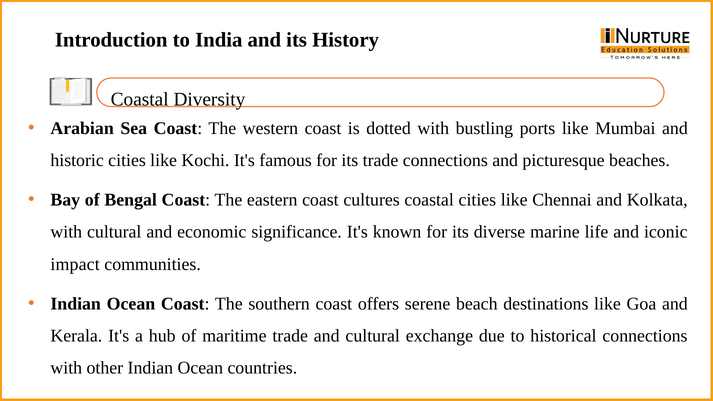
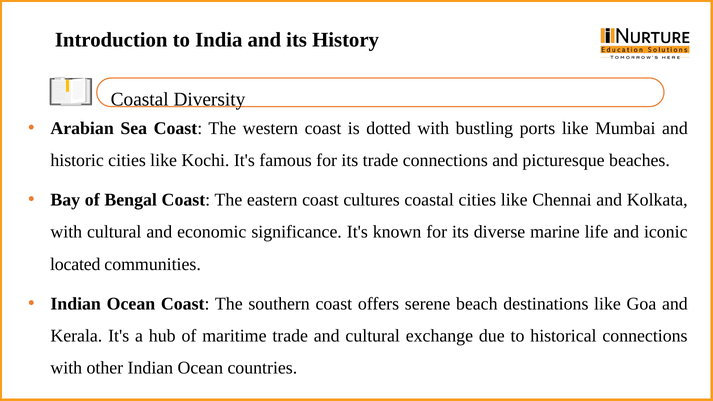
impact: impact -> located
